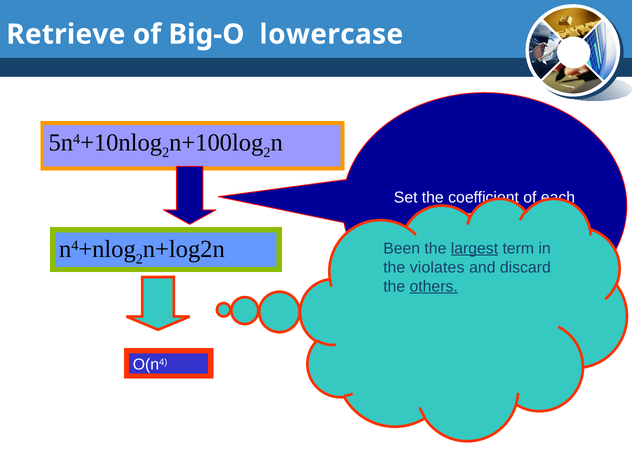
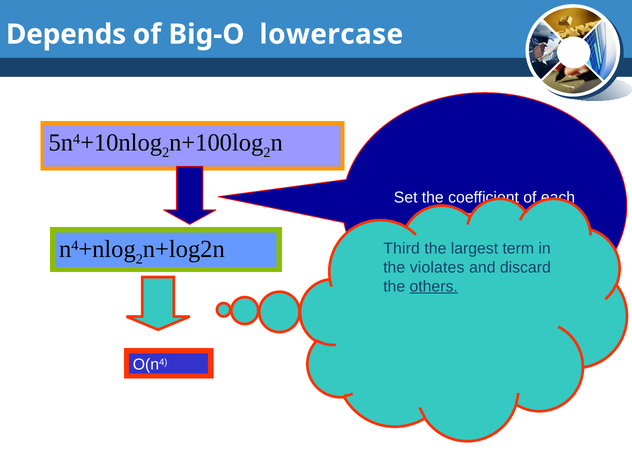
Retrieve: Retrieve -> Depends
Been: Been -> Third
largest underline: present -> none
